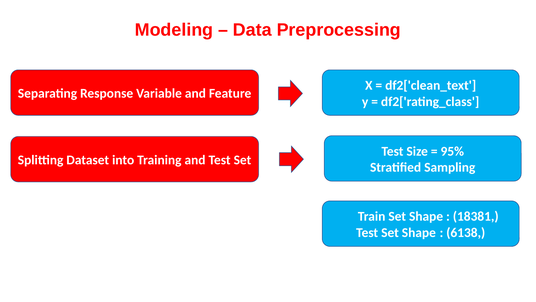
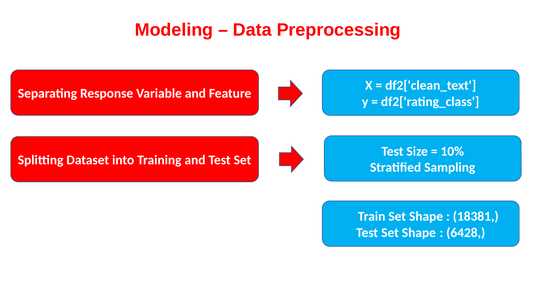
95%: 95% -> 10%
6138: 6138 -> 6428
